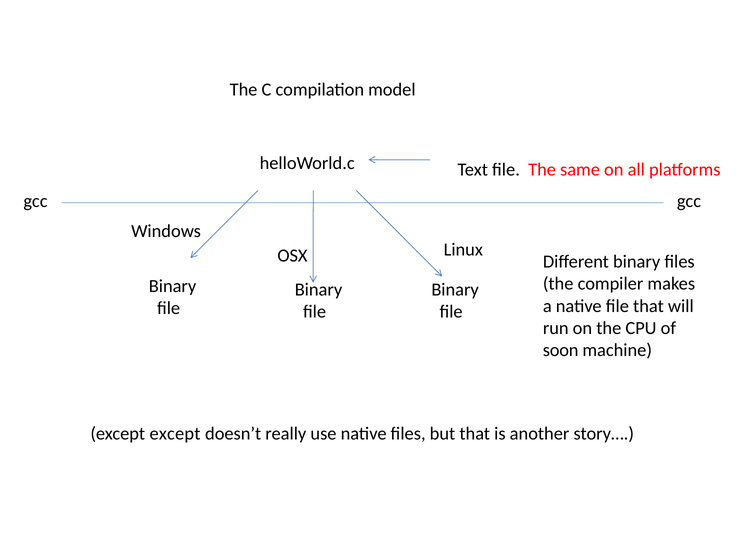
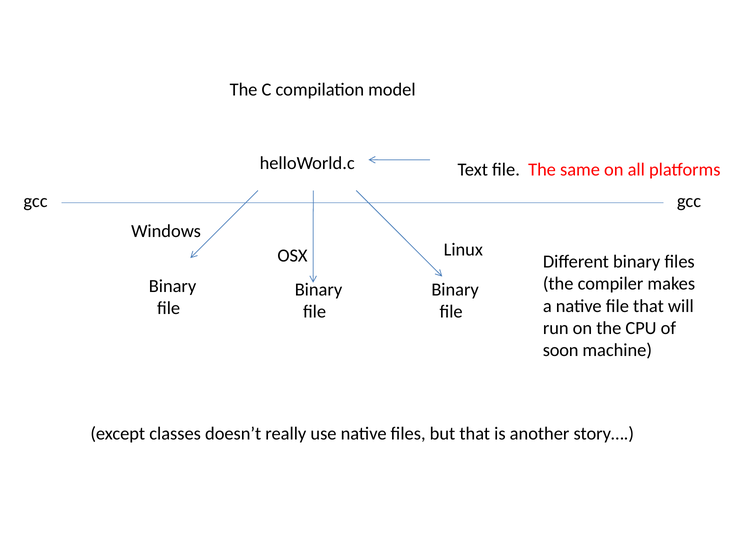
except except: except -> classes
